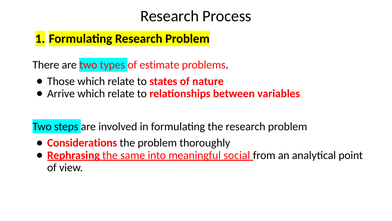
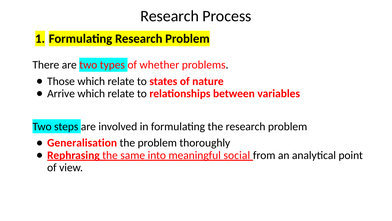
estimate: estimate -> whether
Considerations: Considerations -> Generalisation
